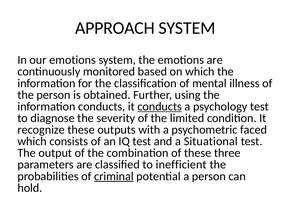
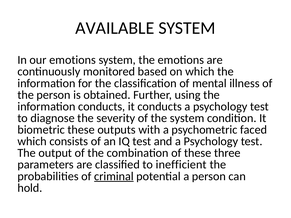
APPROACH: APPROACH -> AVAILABLE
conducts at (160, 107) underline: present -> none
the limited: limited -> system
recognize: recognize -> biometric
and a Situational: Situational -> Psychology
